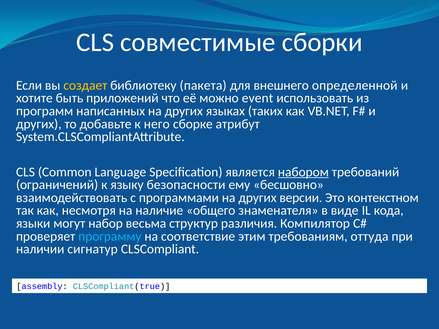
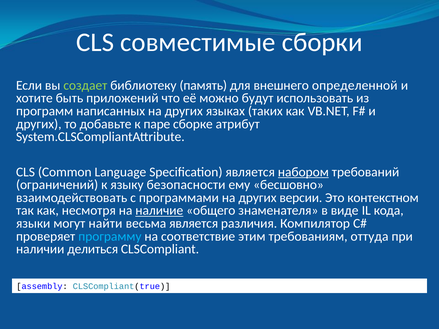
создает colour: yellow -> light green
пакета: пакета -> память
event: event -> будут
него: него -> паре
наличие underline: none -> present
набор: набор -> найти
весьма структур: структур -> является
сигнатур: сигнатур -> делиться
